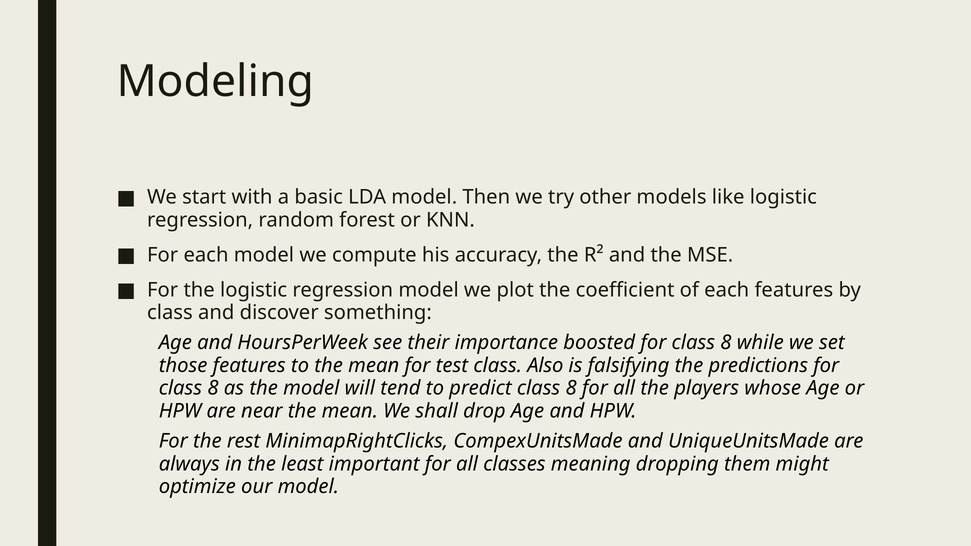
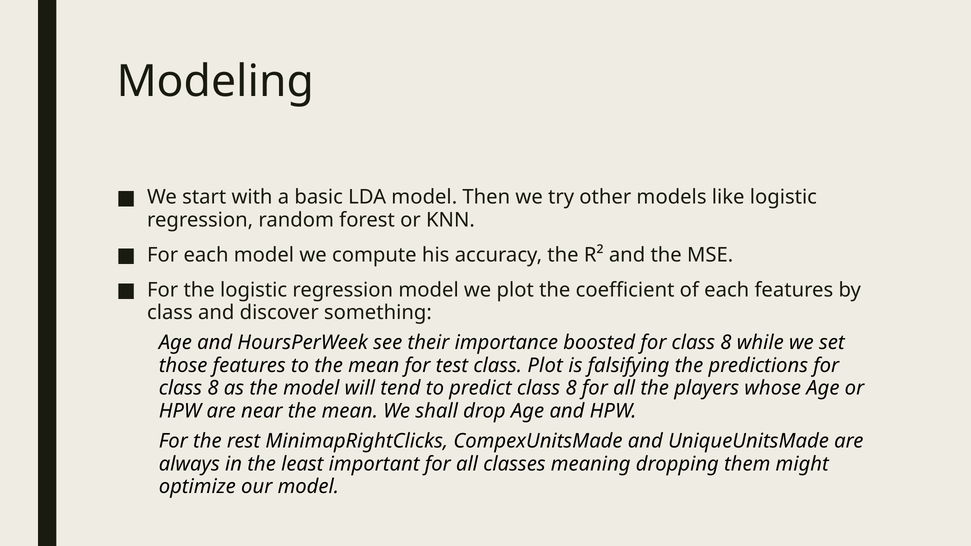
class Also: Also -> Plot
